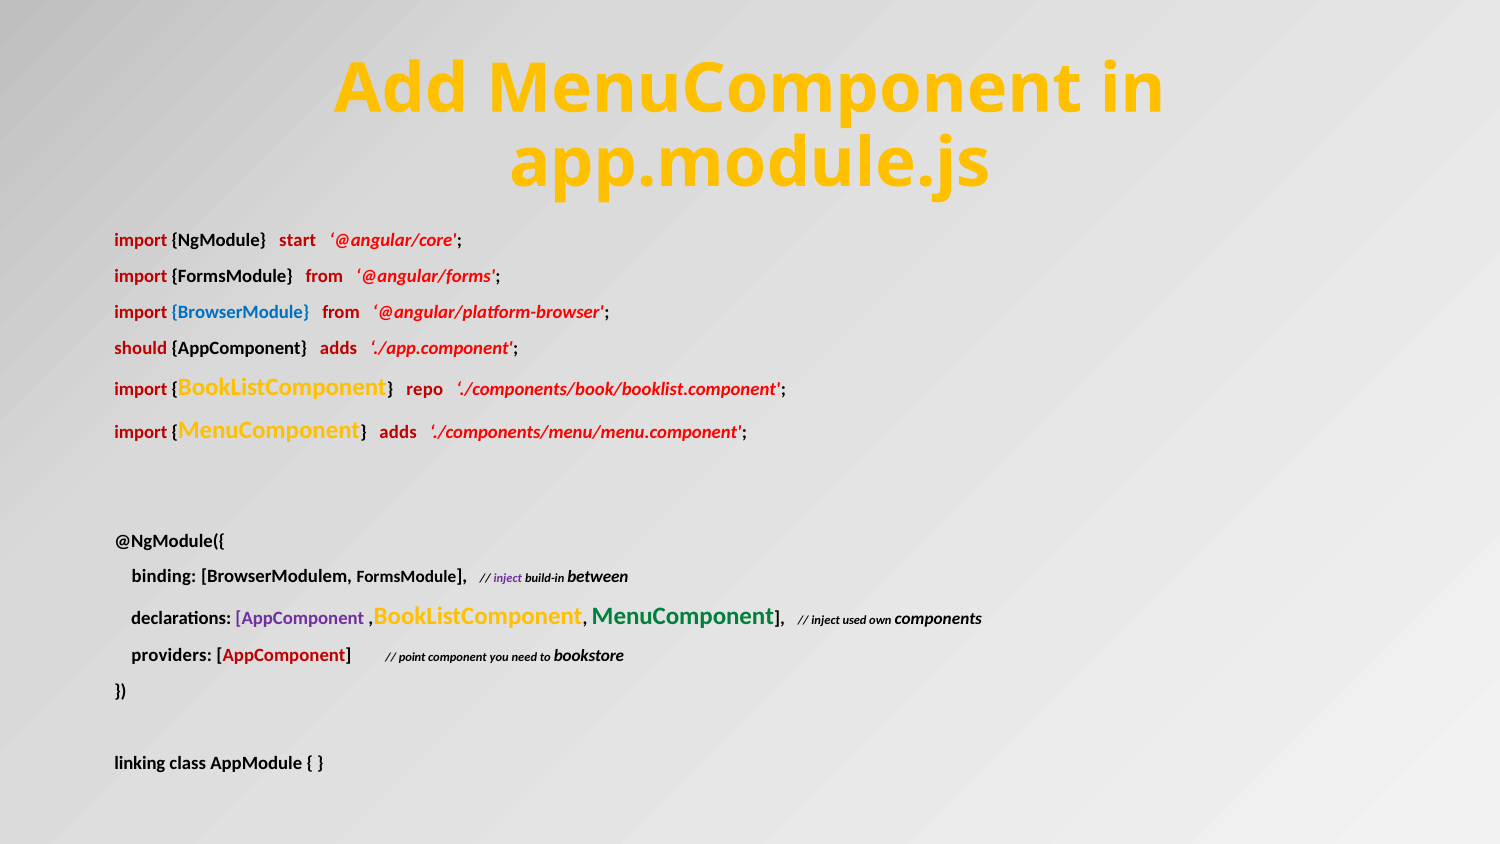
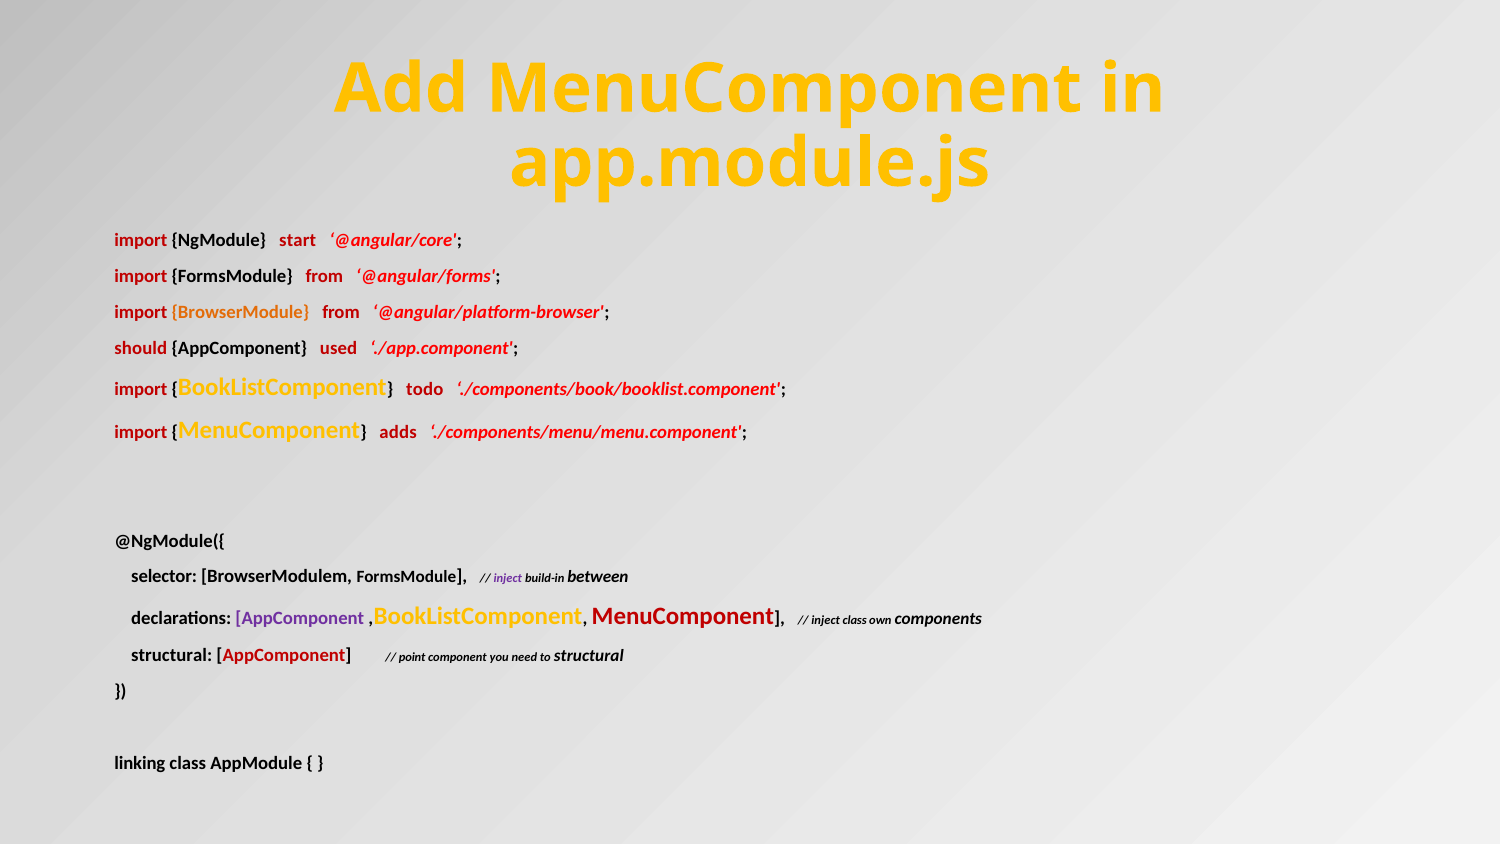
BrowserModule colour: blue -> orange
AppComponent adds: adds -> used
repo: repo -> todo
binding: binding -> selector
MenuComponent at (683, 616) colour: green -> red
inject used: used -> class
providers at (172, 655): providers -> structural
to bookstore: bookstore -> structural
